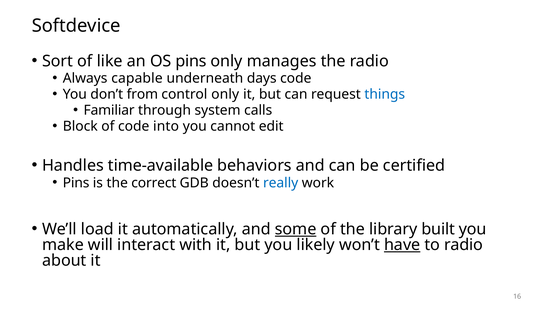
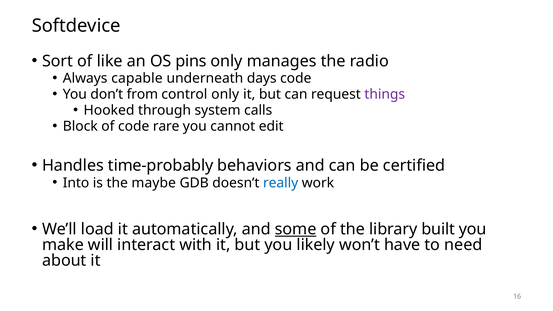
things colour: blue -> purple
Familiar: Familiar -> Hooked
into: into -> rare
time-available: time-available -> time-probably
Pins at (76, 183): Pins -> Into
correct: correct -> maybe
have underline: present -> none
to radio: radio -> need
